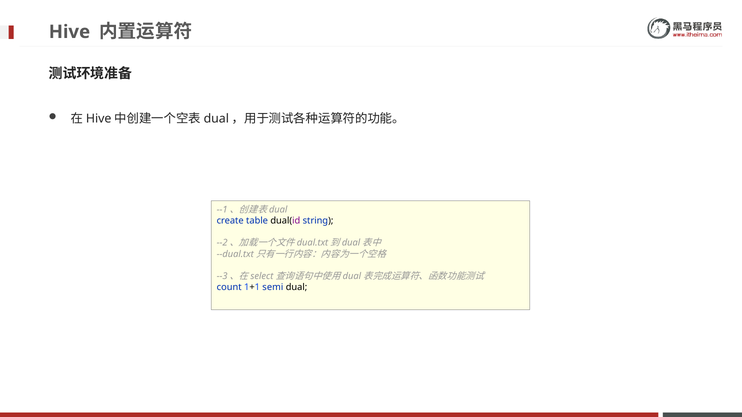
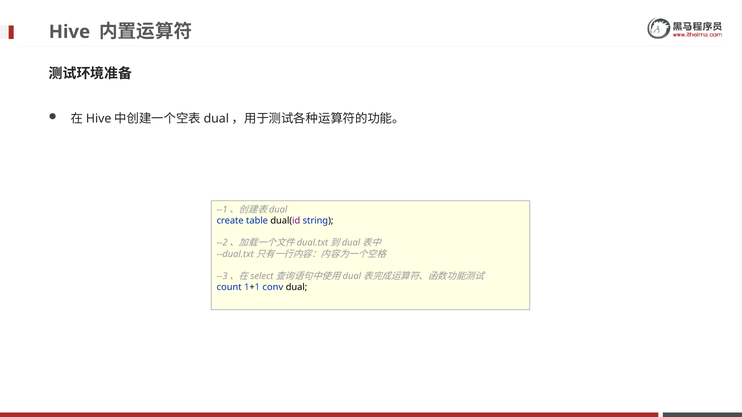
semi: semi -> conv
